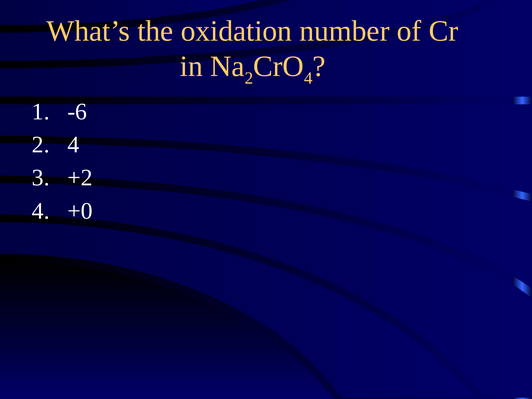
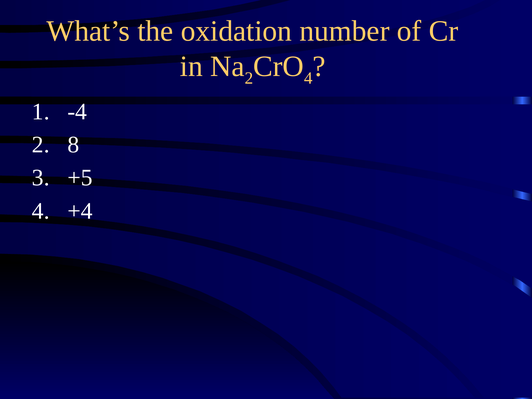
-6: -6 -> -4
4 at (73, 145): 4 -> 8
+2: +2 -> +5
+0: +0 -> +4
